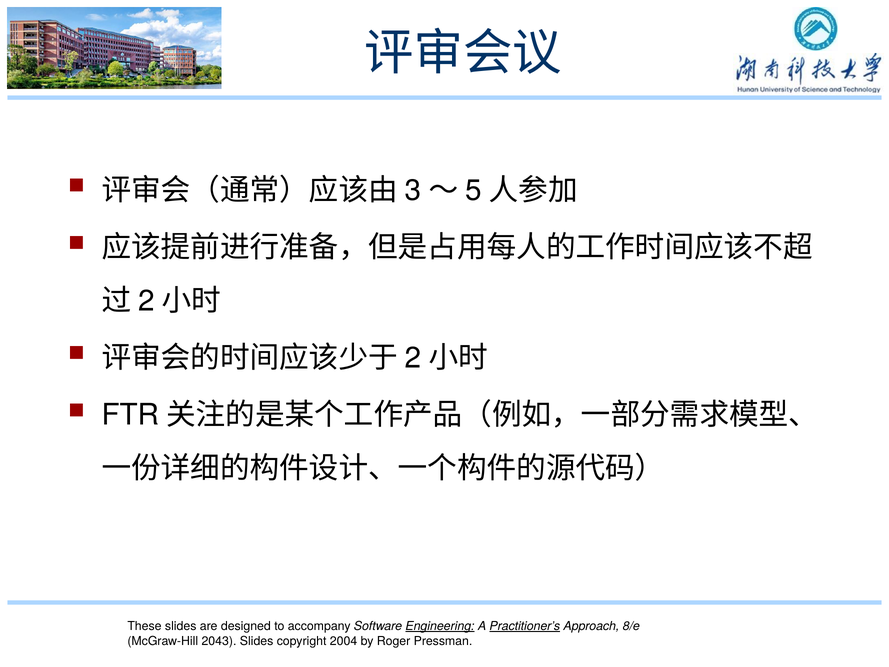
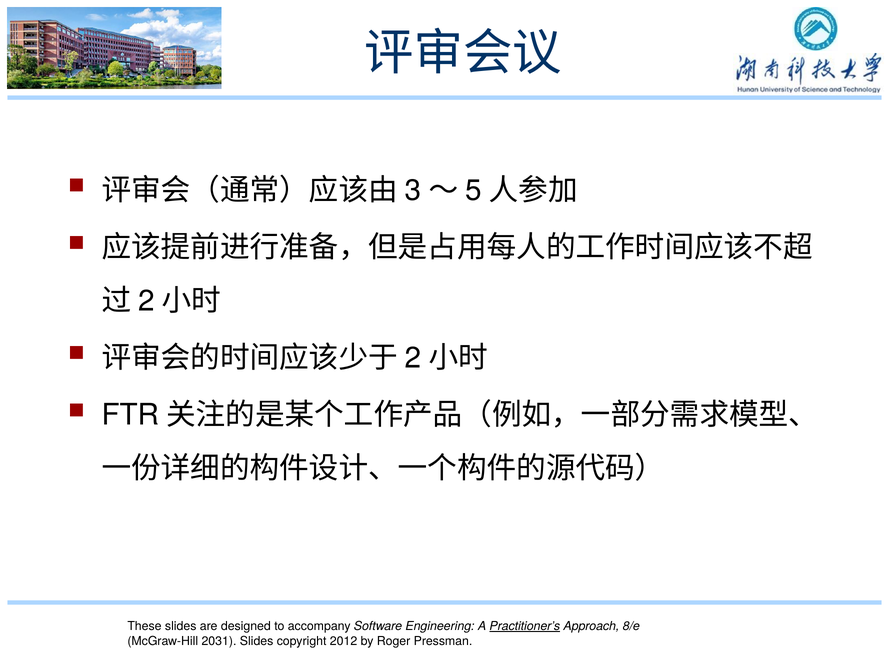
Engineering underline: present -> none
2043: 2043 -> 2031
2004: 2004 -> 2012
